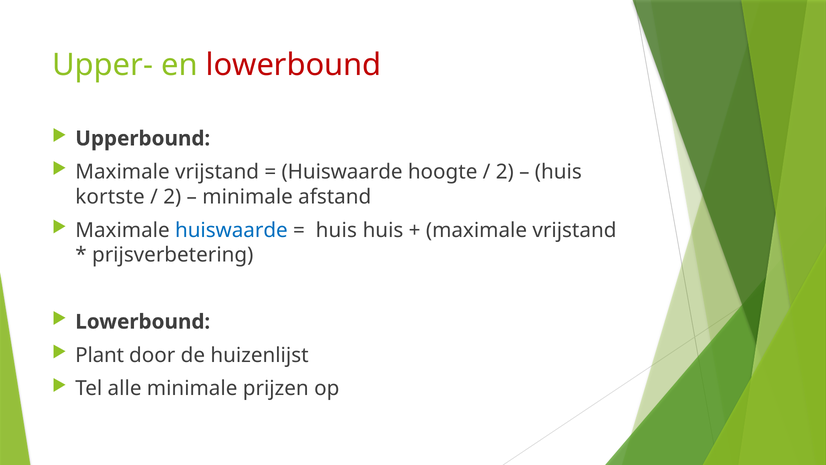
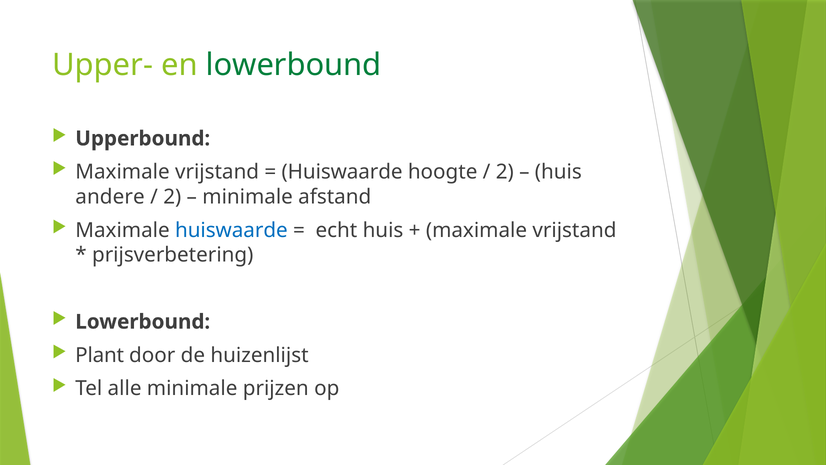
lowerbound at (294, 65) colour: red -> green
kortste: kortste -> andere
huis at (336, 230): huis -> echt
